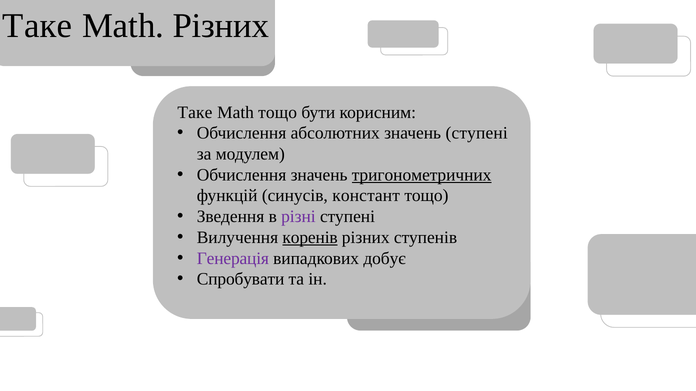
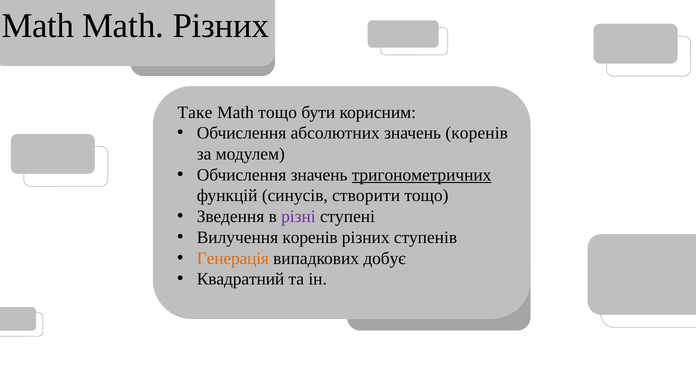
Таке at (37, 26): Таке -> Math
значень ступені: ступені -> коренів
констант: констант -> створити
коренів at (310, 238) underline: present -> none
Генерація colour: purple -> orange
Спробувати: Спробувати -> Квадратний
